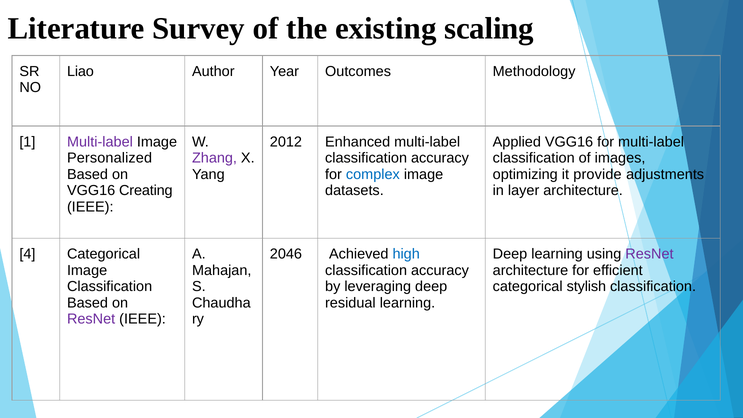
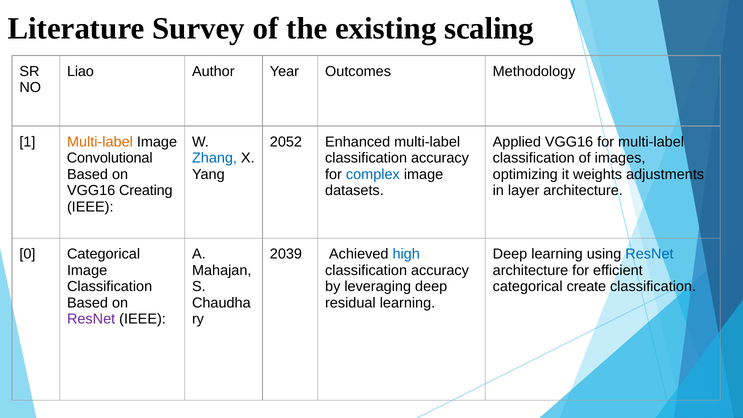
Multi-label at (100, 142) colour: purple -> orange
2012: 2012 -> 2052
Personalized: Personalized -> Convolutional
Zhang colour: purple -> blue
provide: provide -> weights
4: 4 -> 0
2046: 2046 -> 2039
ResNet at (649, 254) colour: purple -> blue
stylish: stylish -> create
